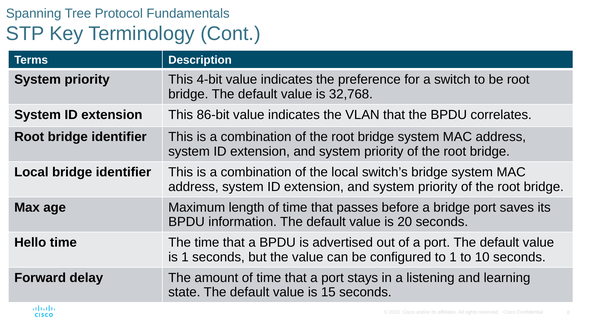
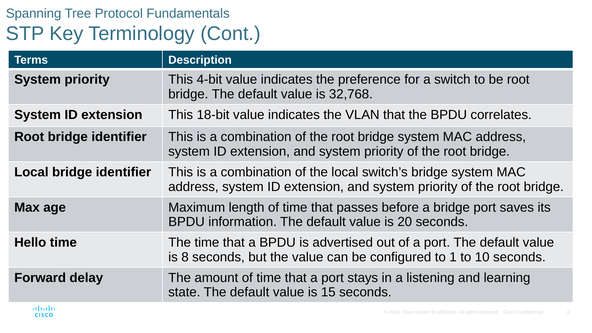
86-bit: 86-bit -> 18-bit
is 1: 1 -> 8
